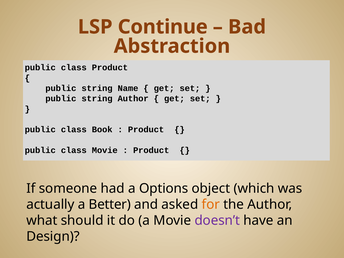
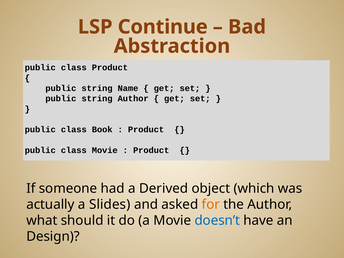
Options: Options -> Derived
Better: Better -> Slides
doesn’t colour: purple -> blue
